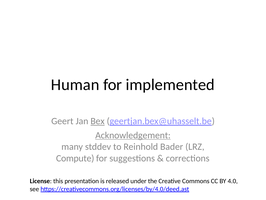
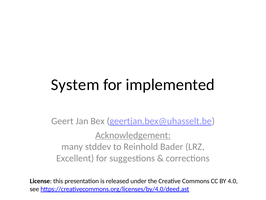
Human: Human -> System
Bex underline: present -> none
Compute: Compute -> Excellent
